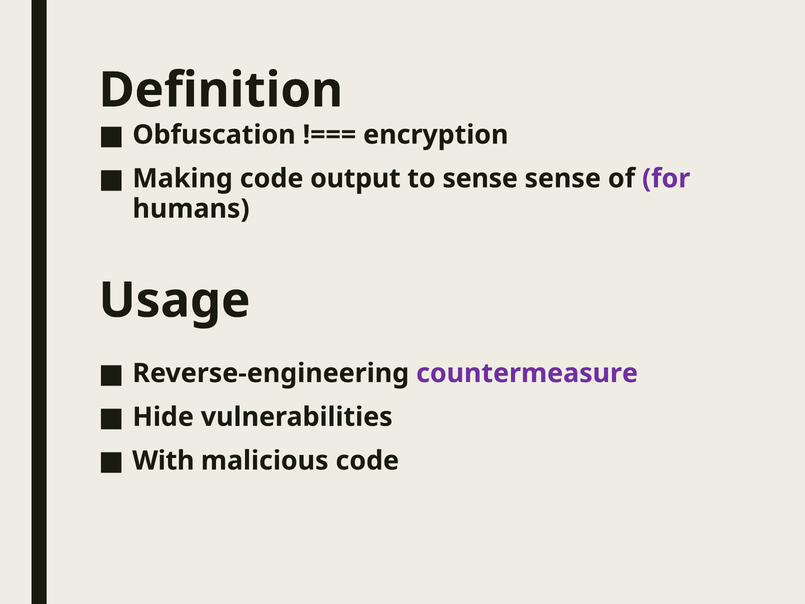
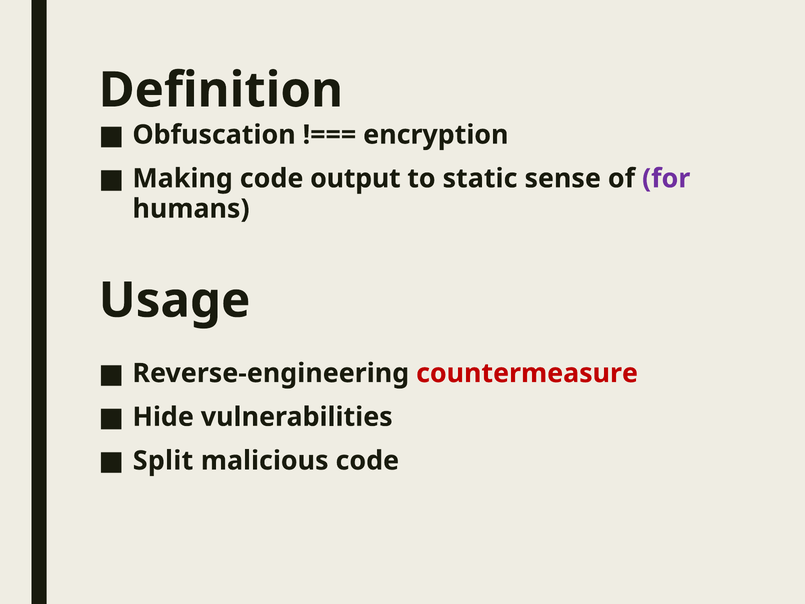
to sense: sense -> static
countermeasure colour: purple -> red
With: With -> Split
